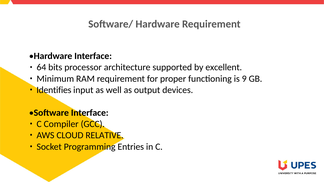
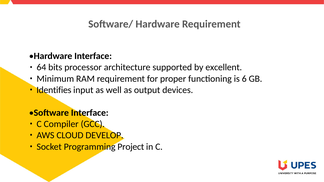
9: 9 -> 6
RELATIVE: RELATIVE -> DEVELOP
Entries: Entries -> Project
